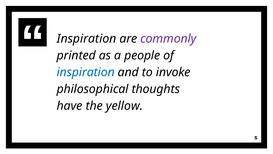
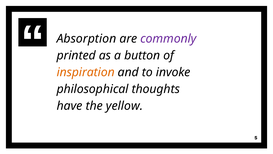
Inspiration at (86, 39): Inspiration -> Absorption
people: people -> button
inspiration at (86, 72) colour: blue -> orange
